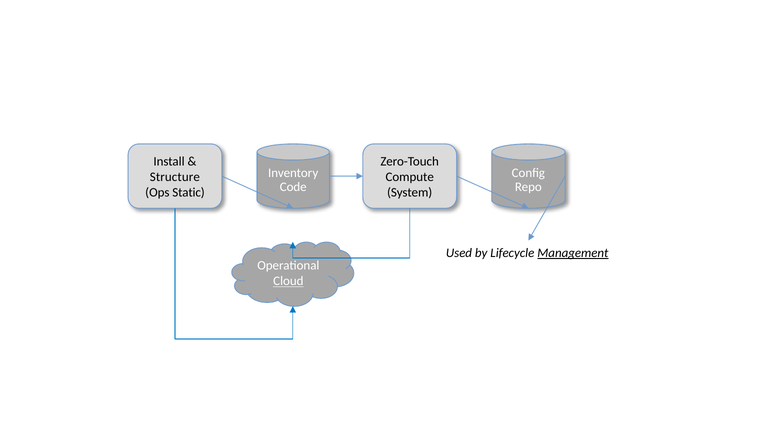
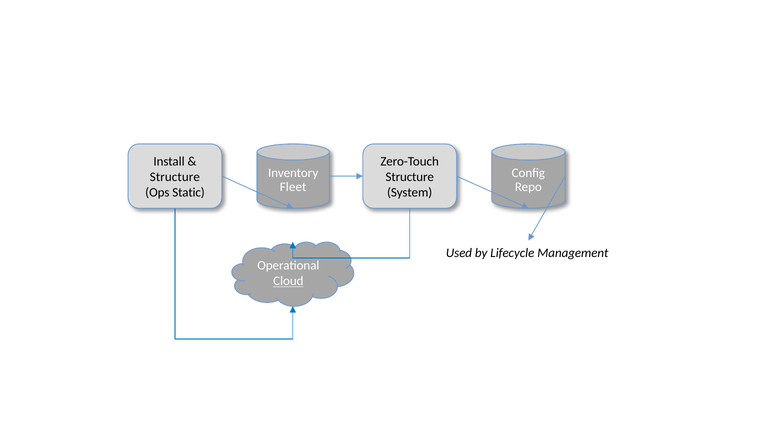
Compute at (410, 177): Compute -> Structure
Code: Code -> Fleet
Management underline: present -> none
